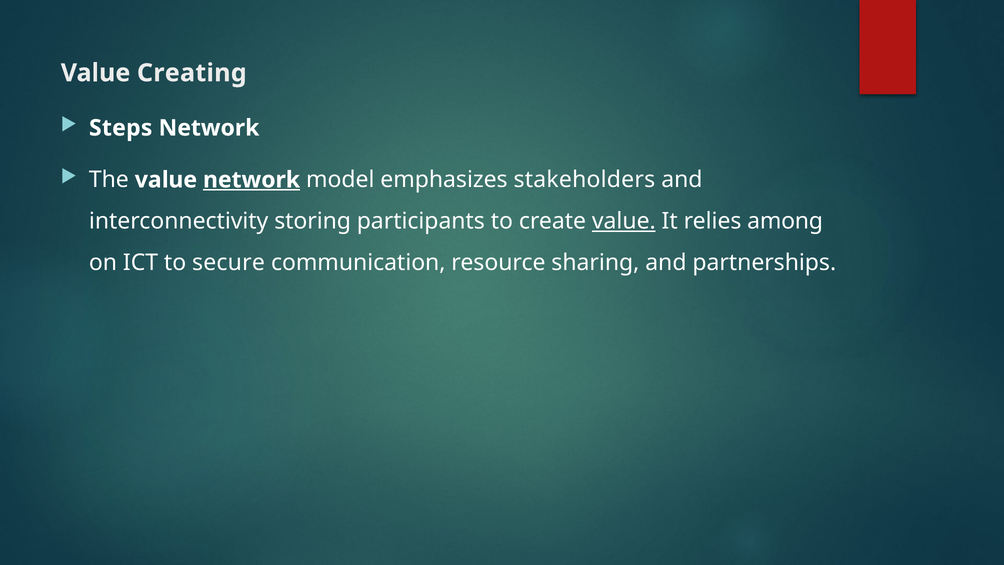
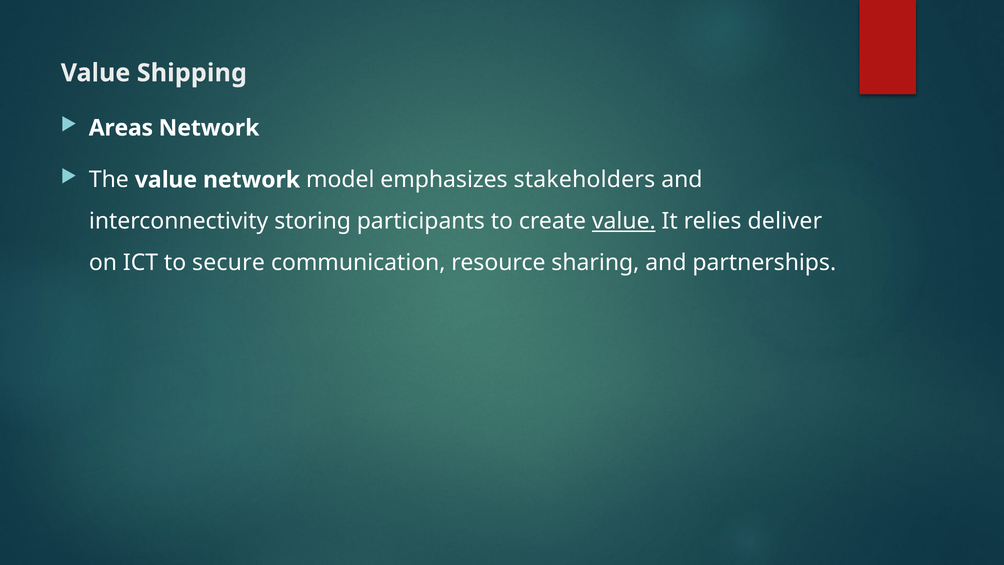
Creating: Creating -> Shipping
Steps: Steps -> Areas
network at (252, 180) underline: present -> none
among: among -> deliver
